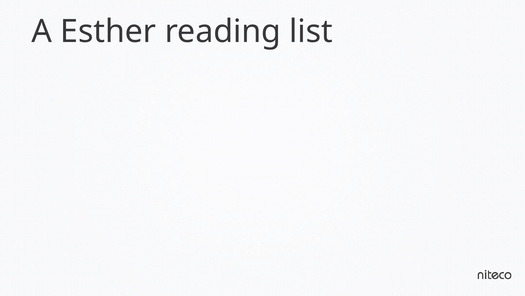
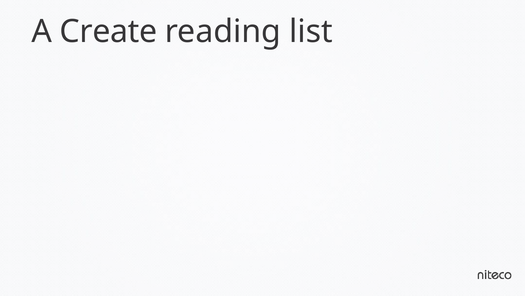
A Esther: Esther -> Create
